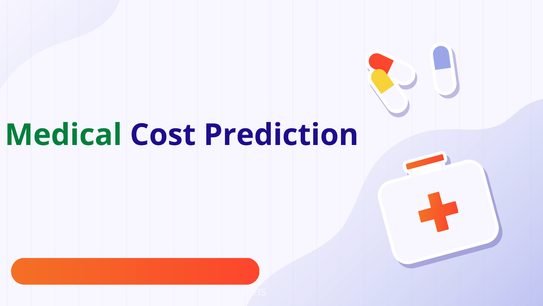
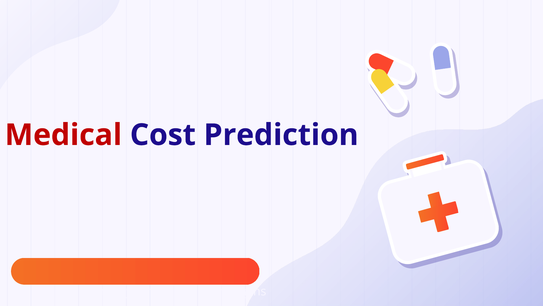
Medical colour: green -> red
